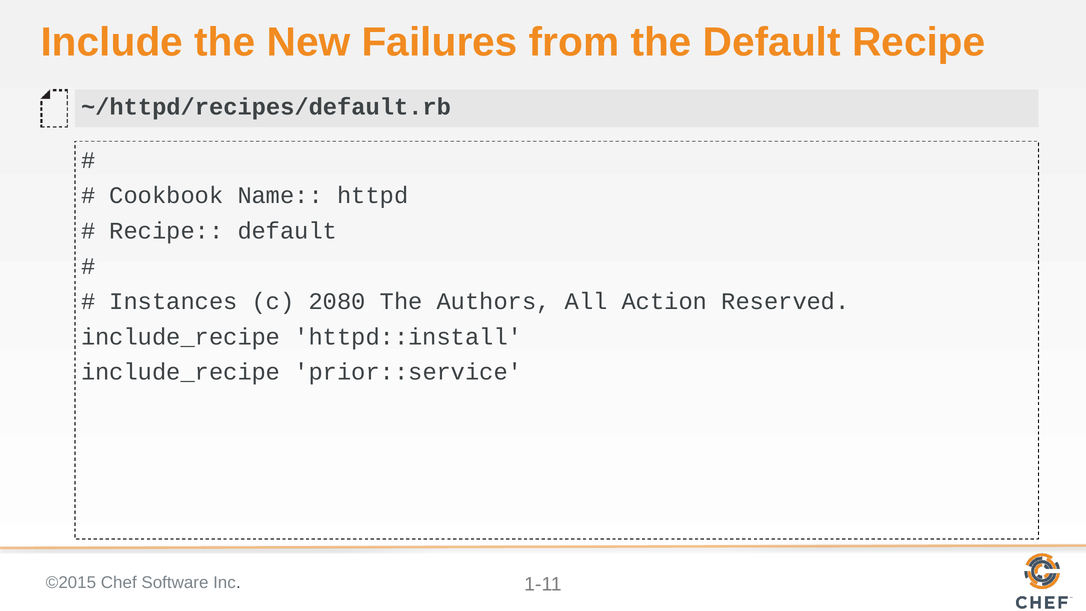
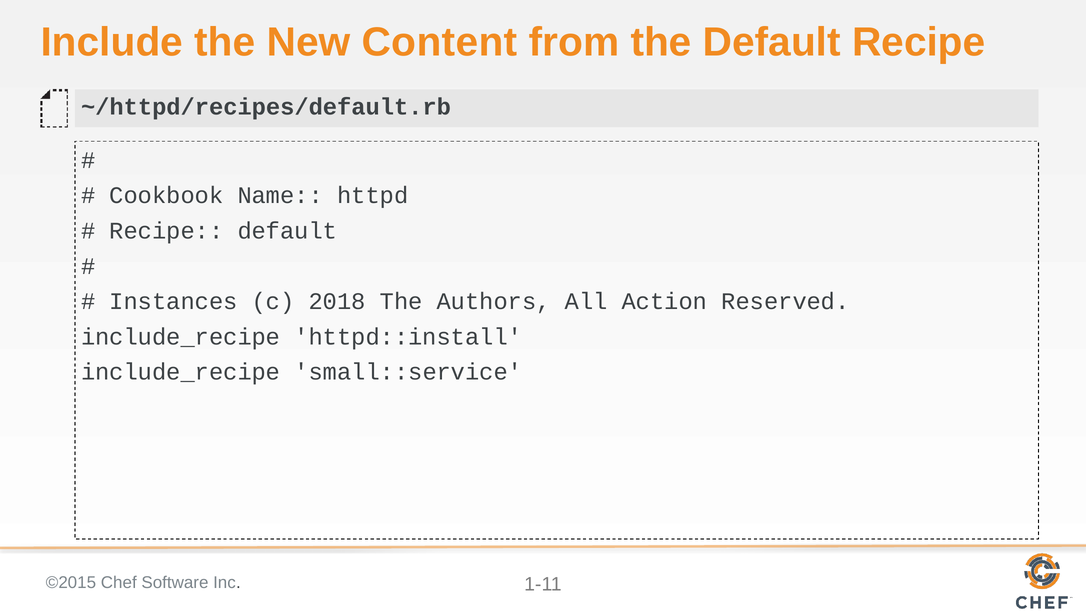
Failures: Failures -> Content
2080: 2080 -> 2018
prior::service: prior::service -> small::service
